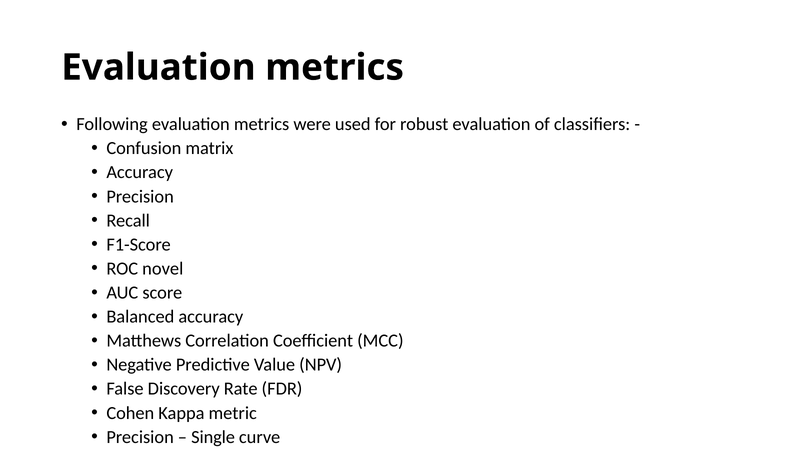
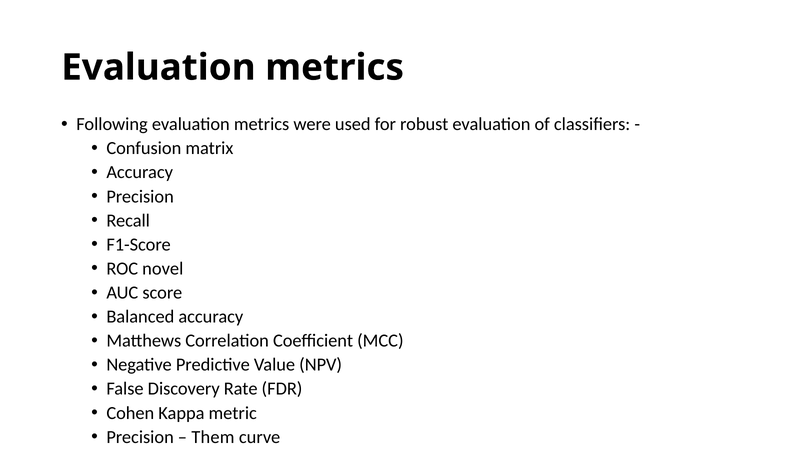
Single: Single -> Them
